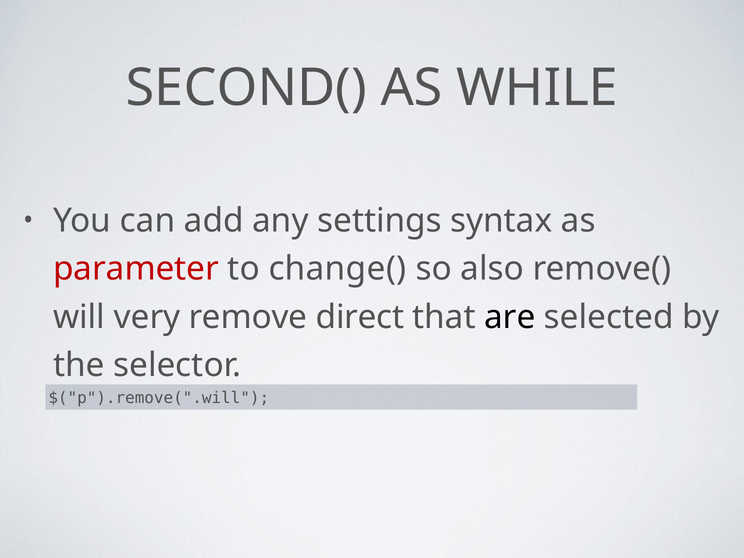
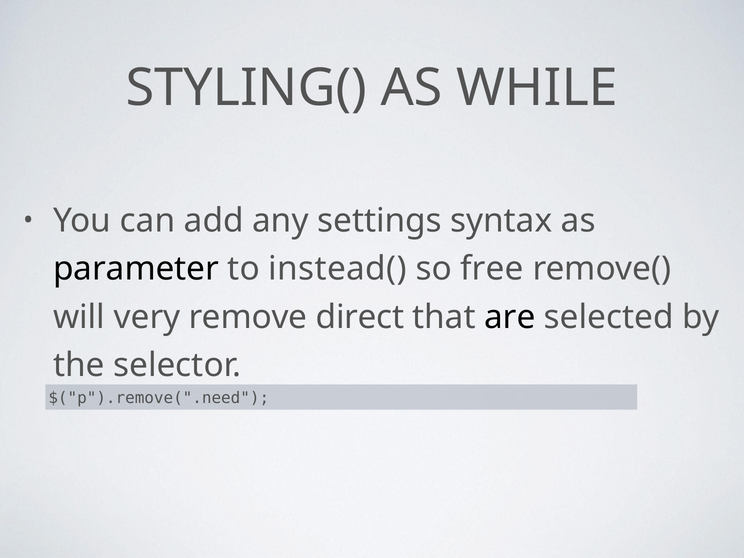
SECOND(: SECOND( -> STYLING(
parameter colour: red -> black
change(: change( -> instead(
also: also -> free
$("p").remove(".will: $("p").remove(".will -> $("p").remove(".need
